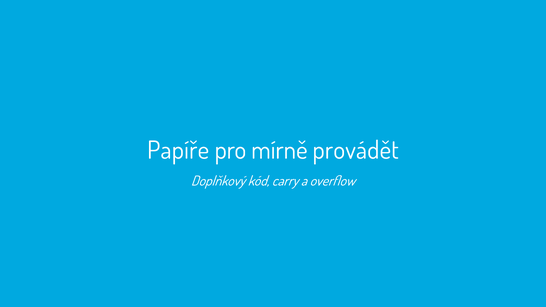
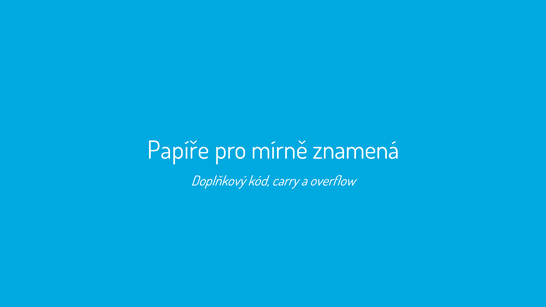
provádět: provádět -> znamená
